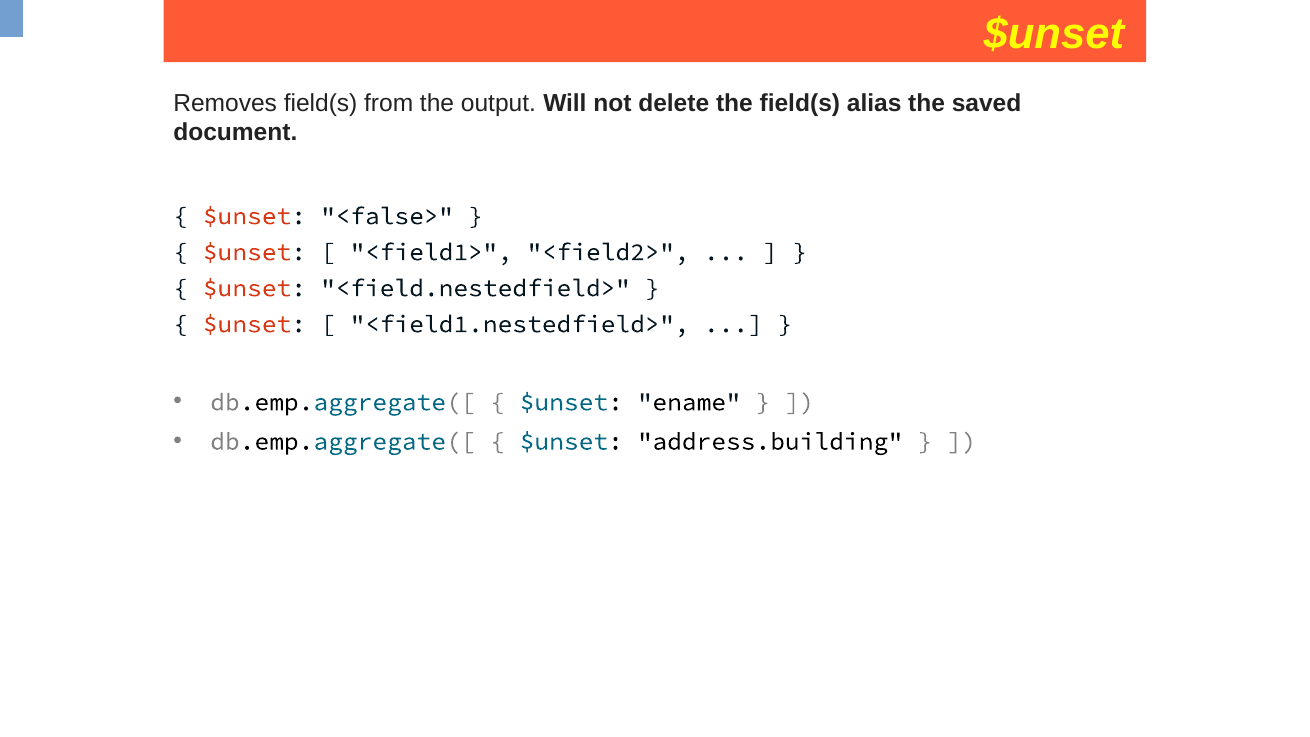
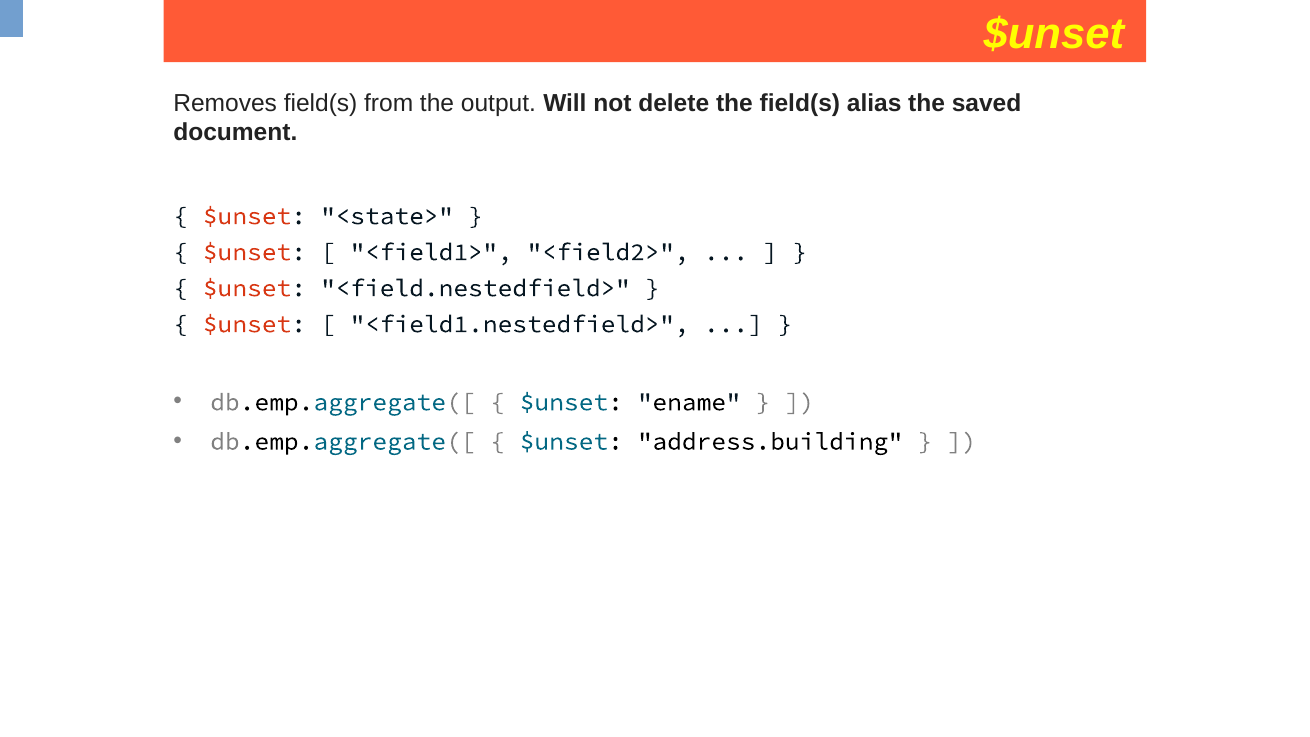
<false>: <false> -> <state>
